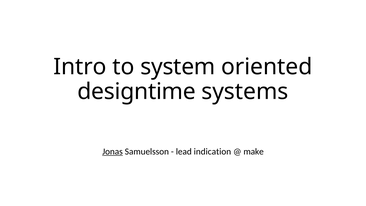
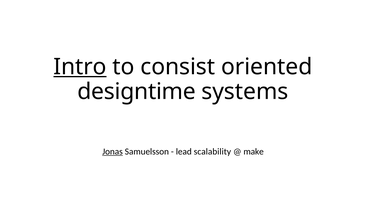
Intro underline: none -> present
system: system -> consist
indication: indication -> scalability
